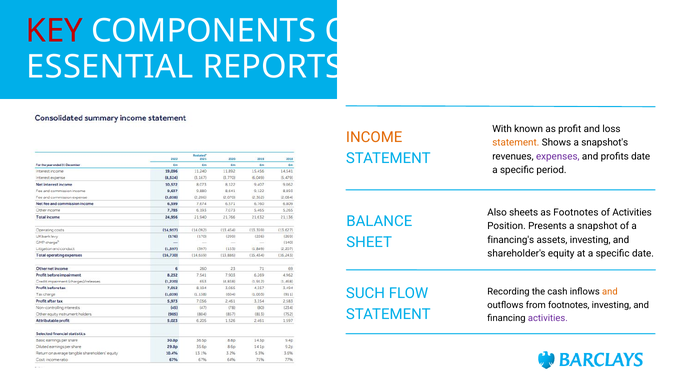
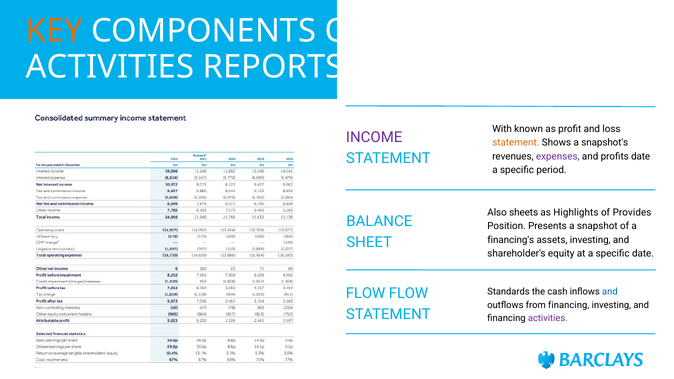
KEY colour: red -> orange
ESSENTIAL at (110, 67): ESSENTIAL -> ACTIVITIES
INCOME colour: orange -> purple
as Footnotes: Footnotes -> Highlights
of Activities: Activities -> Provides
SUCH at (366, 294): SUCH -> FLOW
Recording: Recording -> Standards
and at (610, 292) colour: orange -> blue
from footnotes: footnotes -> financing
